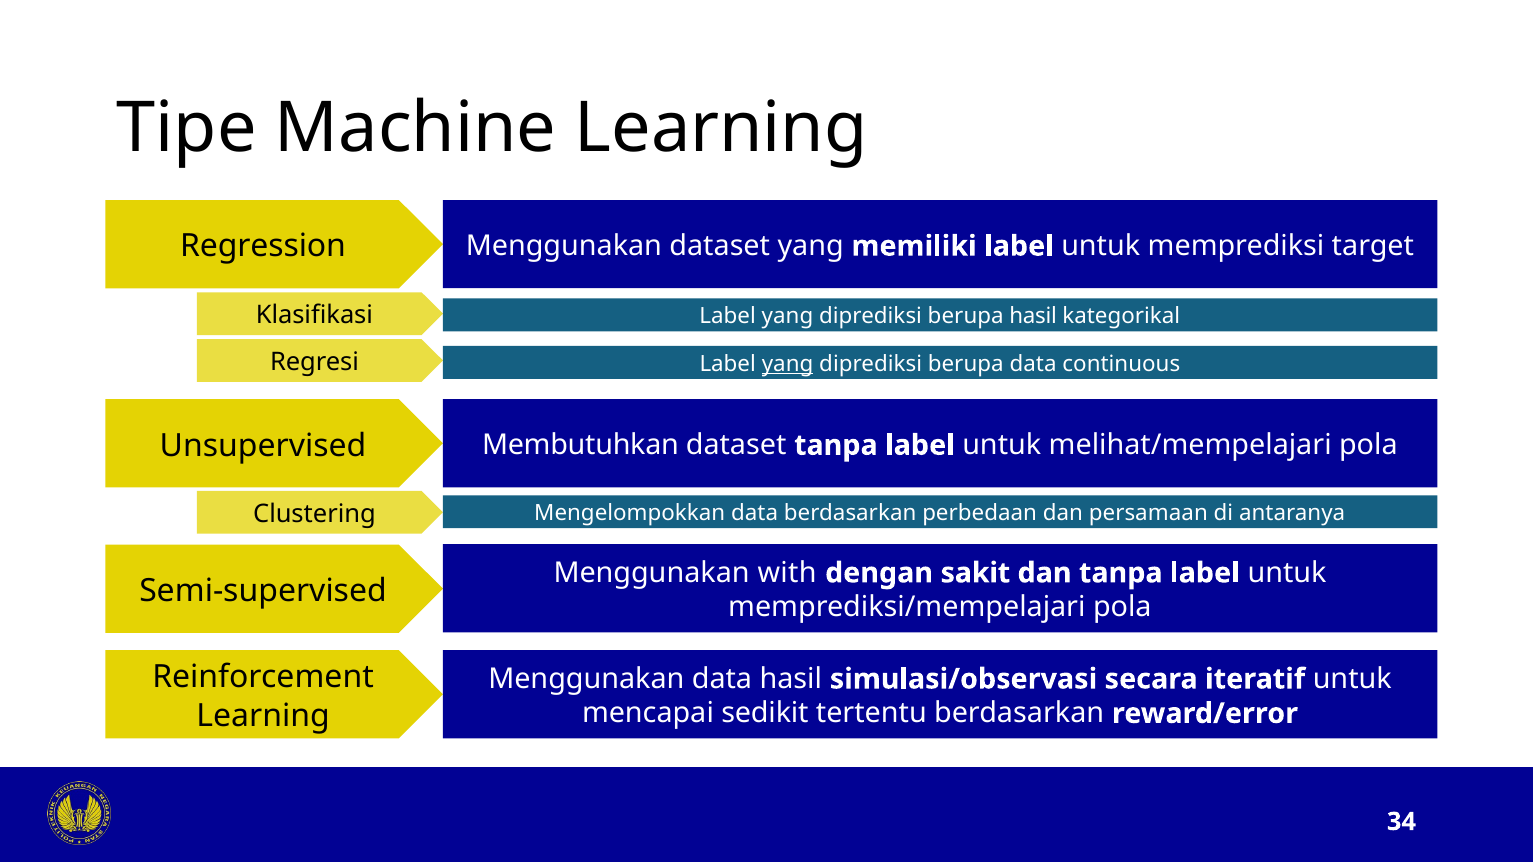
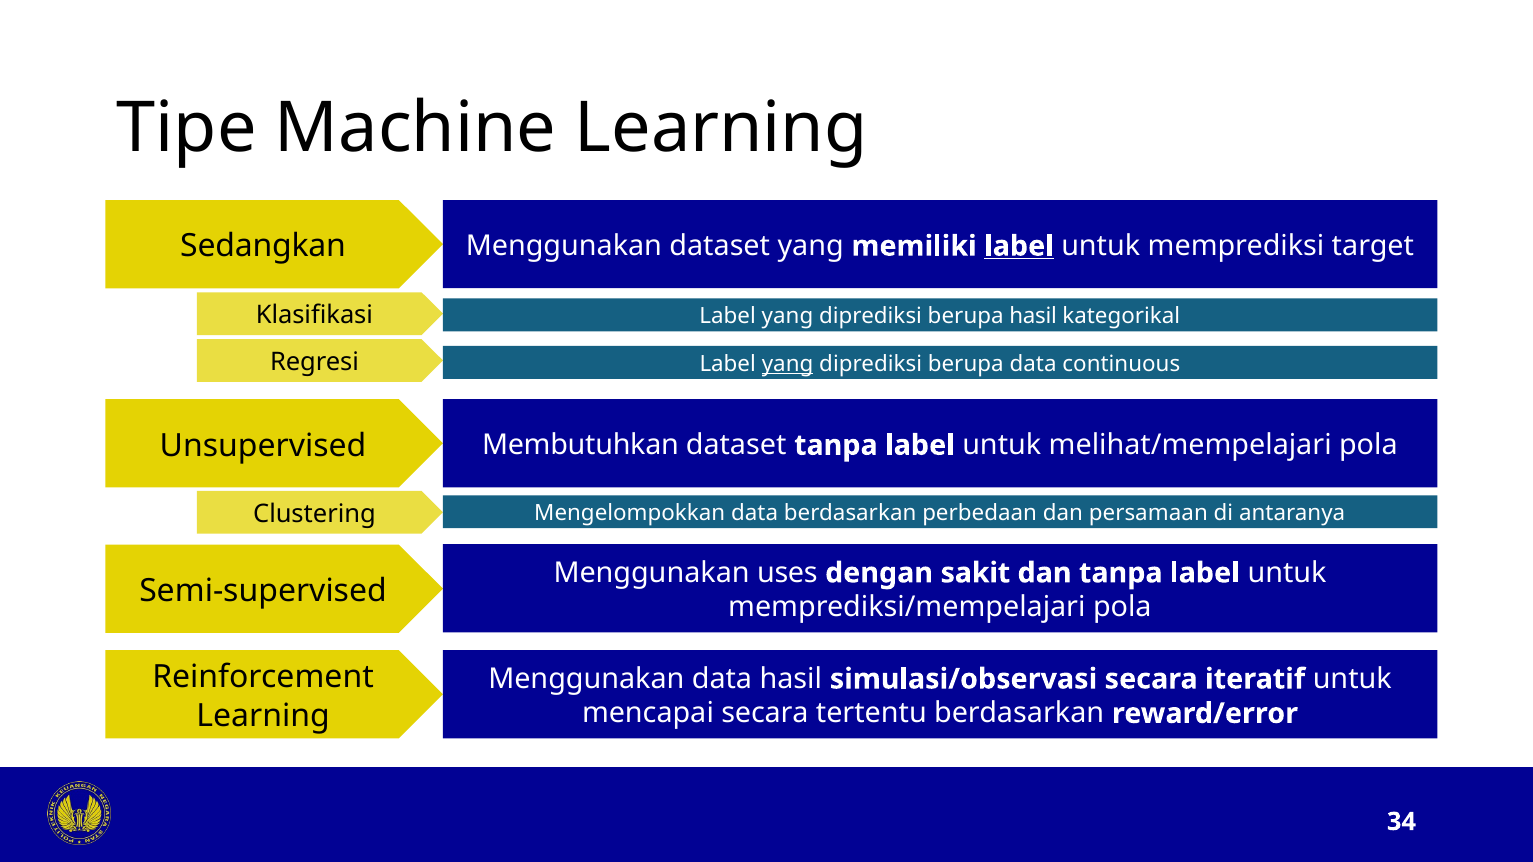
Regression: Regression -> Sedangkan
label at (1019, 246) underline: none -> present
with: with -> uses
mencapai sedikit: sedikit -> secara
